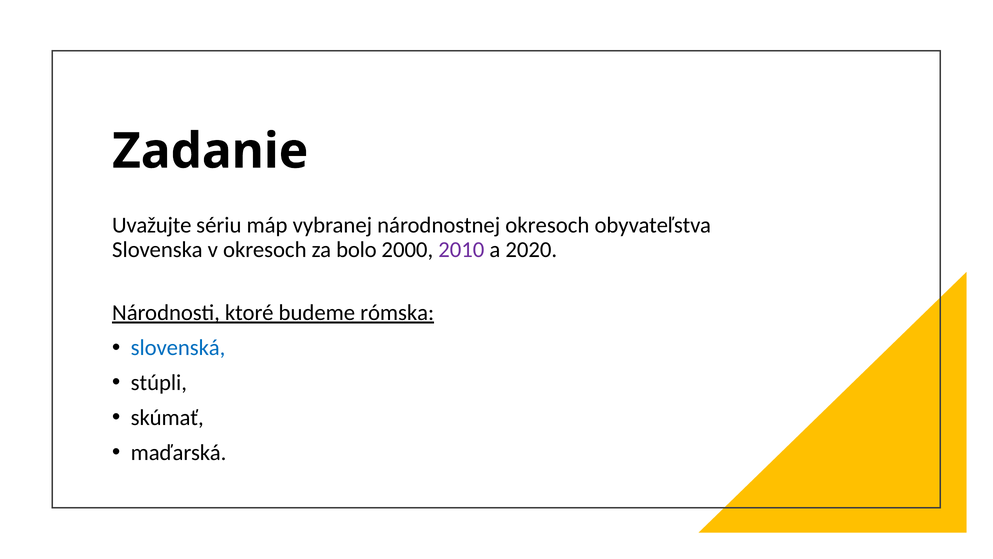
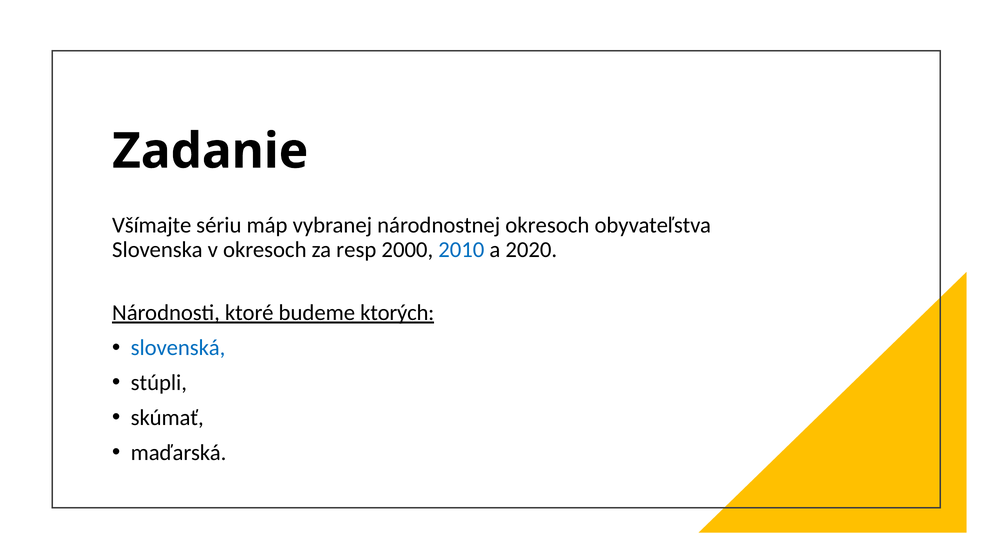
Uvažujte: Uvažujte -> Všímajte
bolo: bolo -> resp
2010 colour: purple -> blue
rómska: rómska -> ktorých
